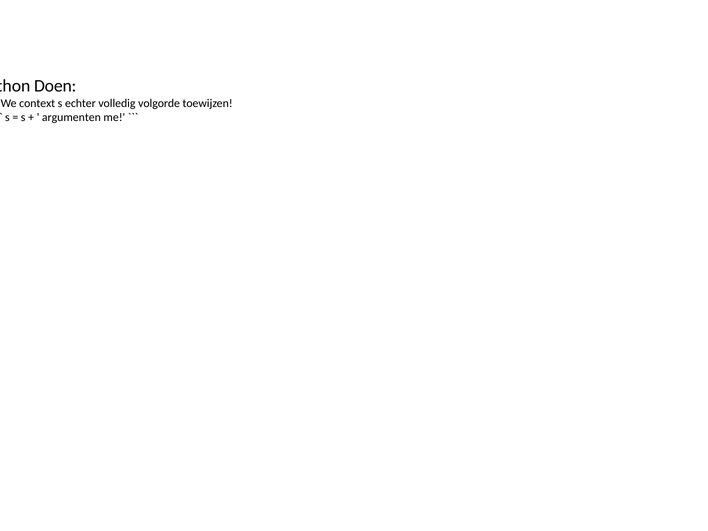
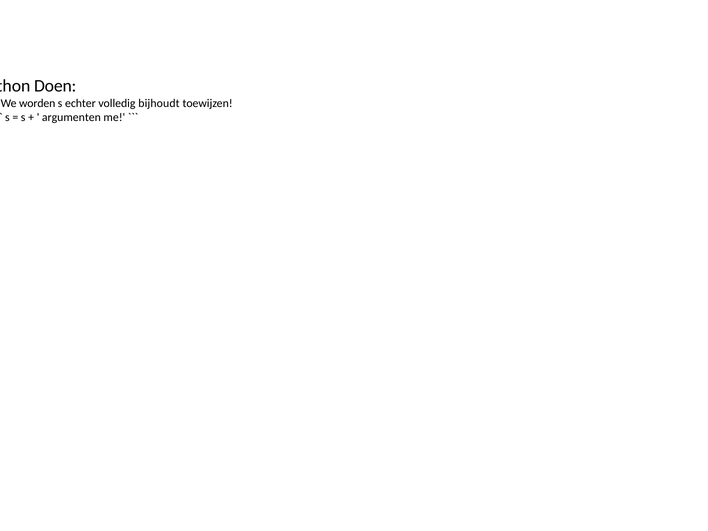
context: context -> worden
volgorde: volgorde -> bijhoudt
